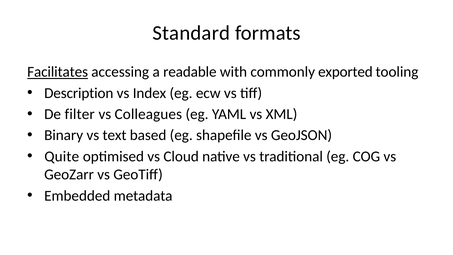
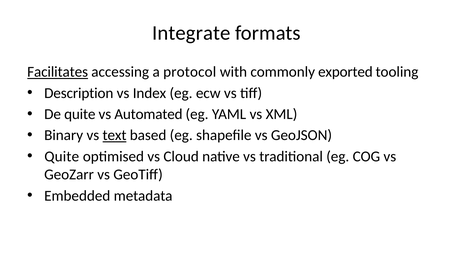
Standard: Standard -> Integrate
readable: readable -> protocol
De filter: filter -> quite
Colleagues: Colleagues -> Automated
text underline: none -> present
